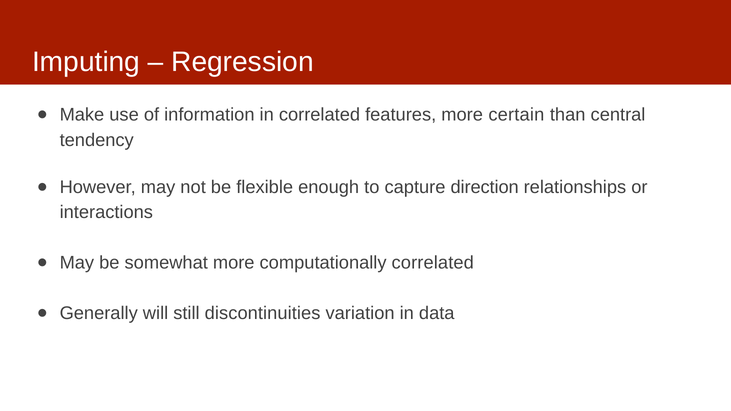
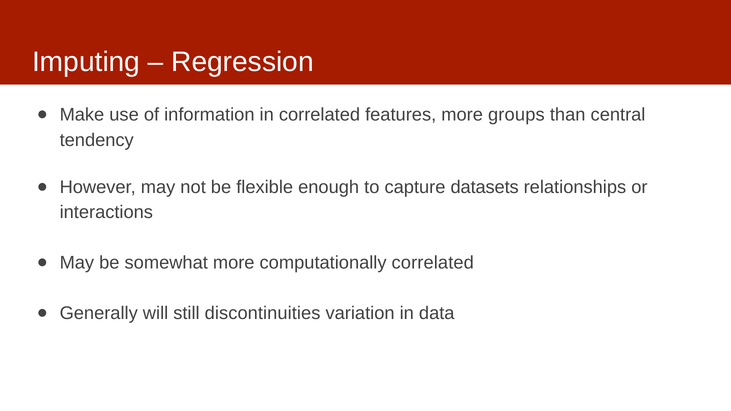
certain: certain -> groups
direction: direction -> datasets
